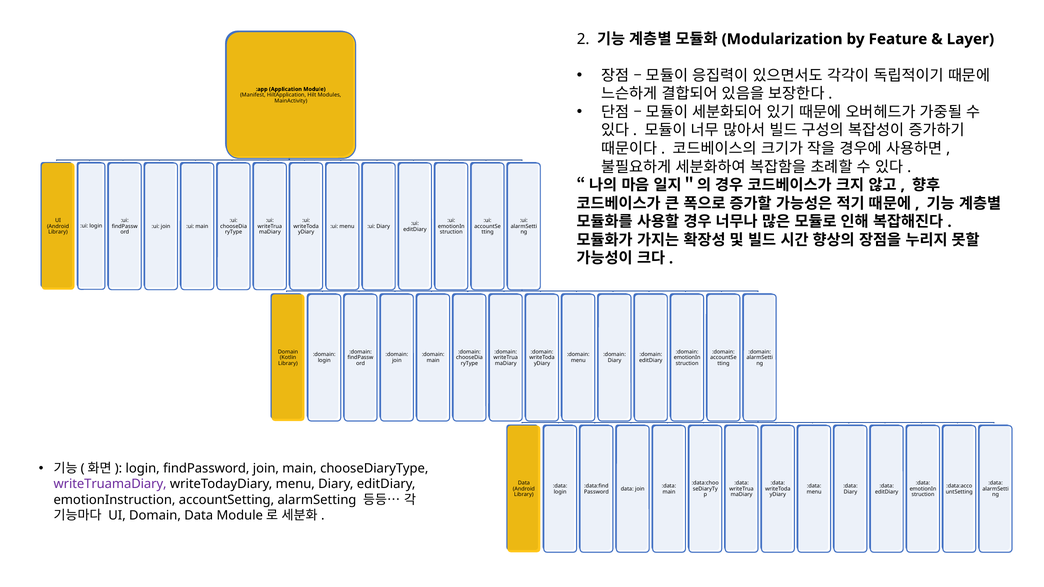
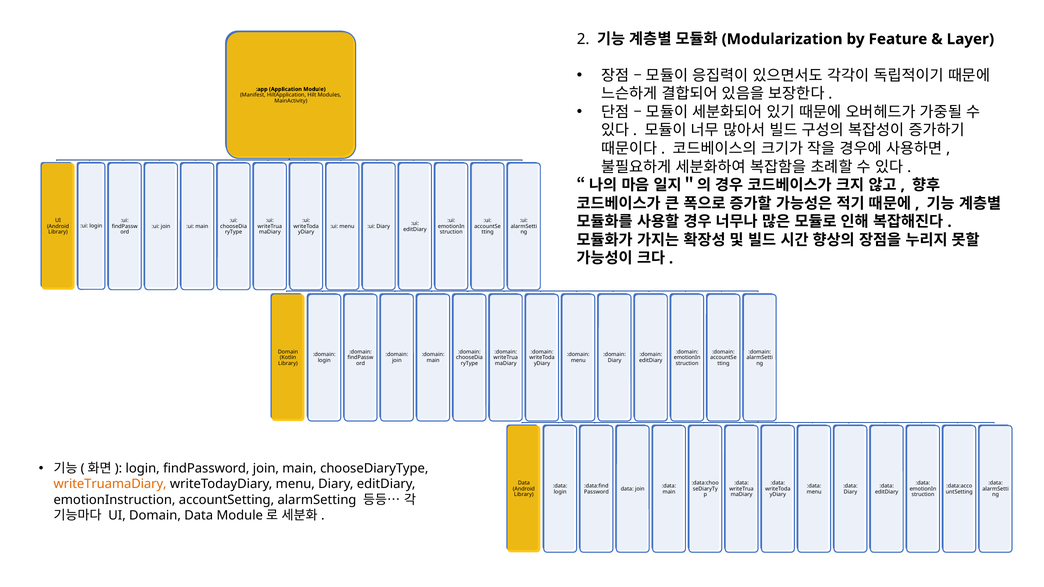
writeTruamaDiary colour: purple -> orange
